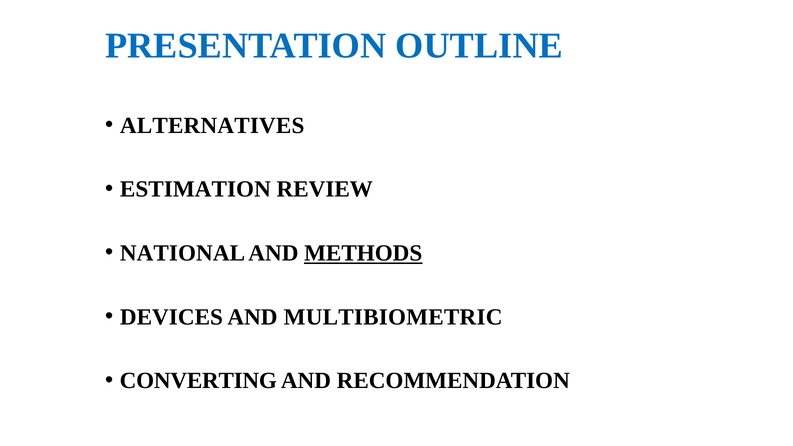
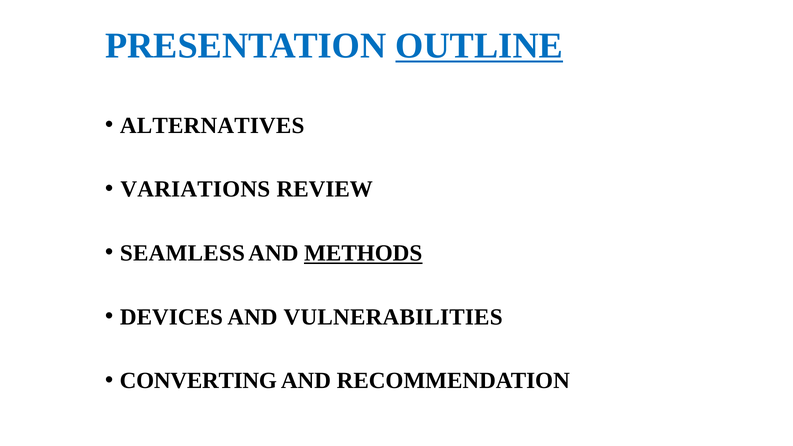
OUTLINE underline: none -> present
ESTIMATION: ESTIMATION -> VARIATIONS
NATIONAL: NATIONAL -> SEAMLESS
MULTIBIOMETRIC: MULTIBIOMETRIC -> VULNERABILITIES
